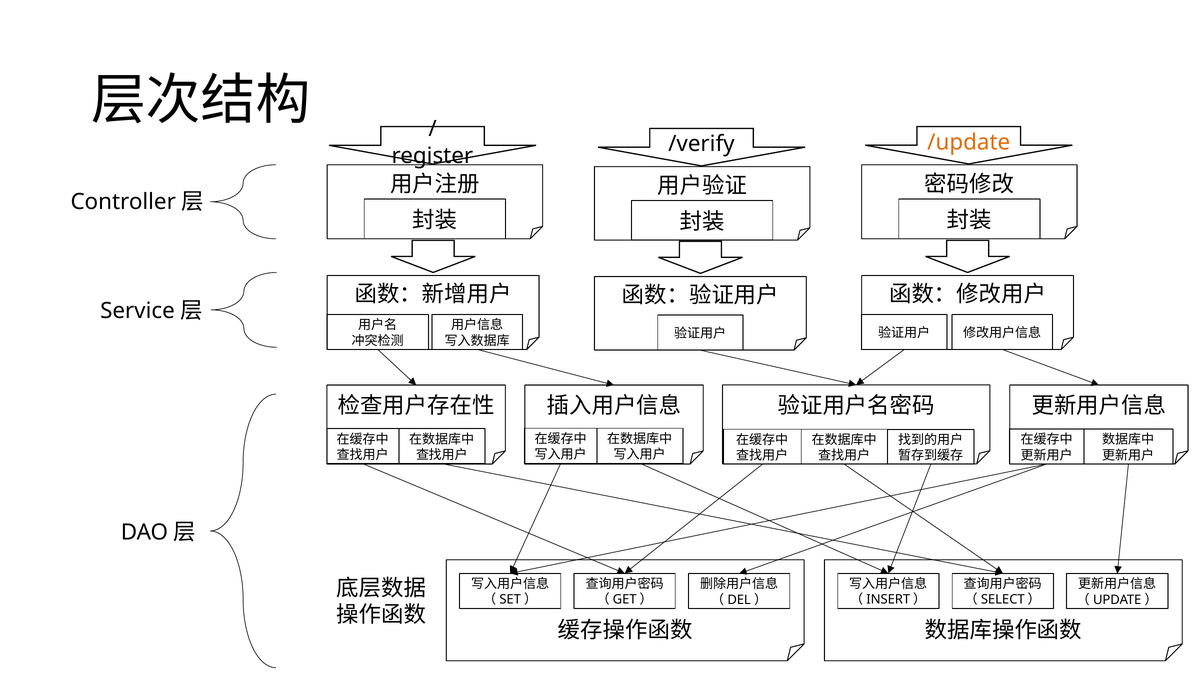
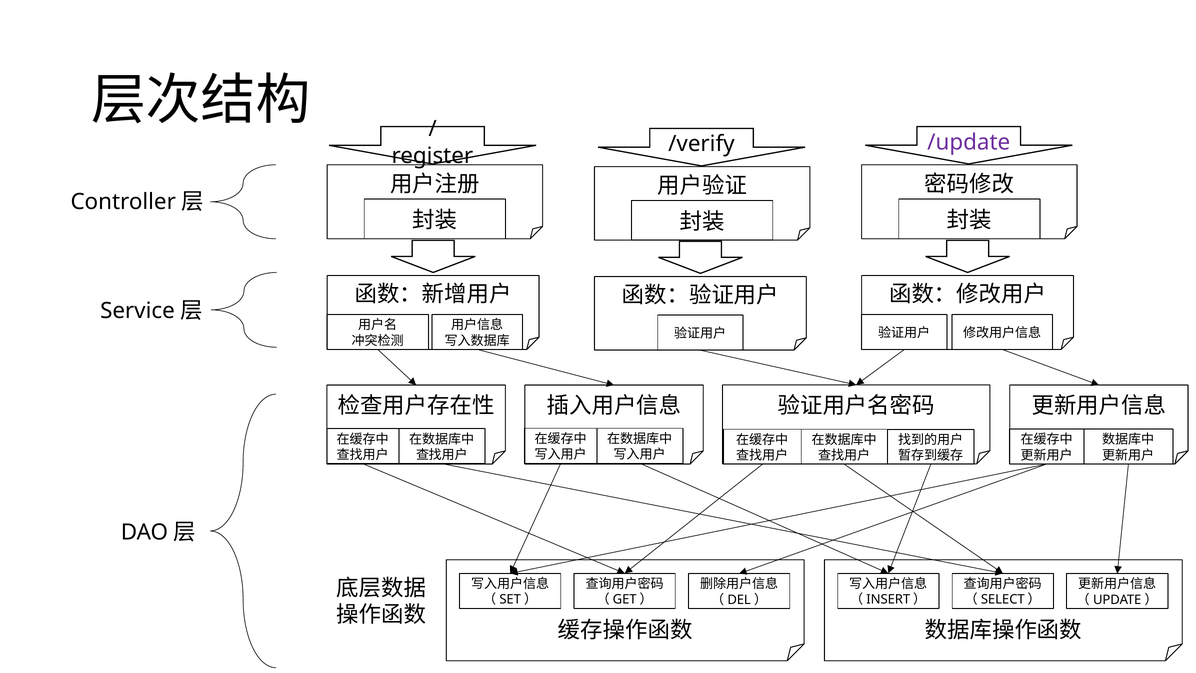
/update colour: orange -> purple
